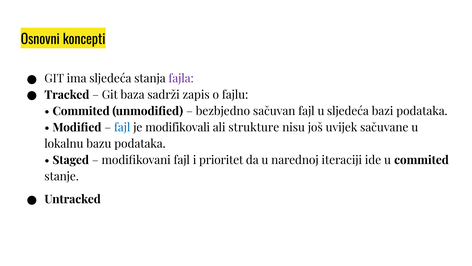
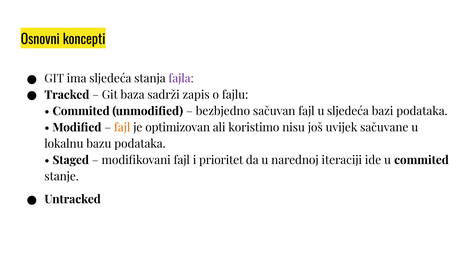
fajl at (122, 127) colour: blue -> orange
modifikovali: modifikovali -> optimizovan
strukture: strukture -> koristimo
